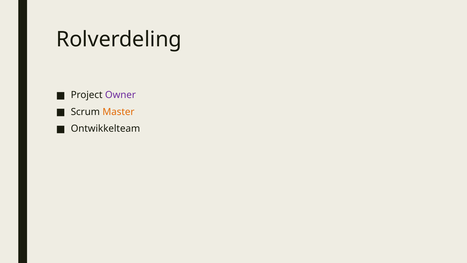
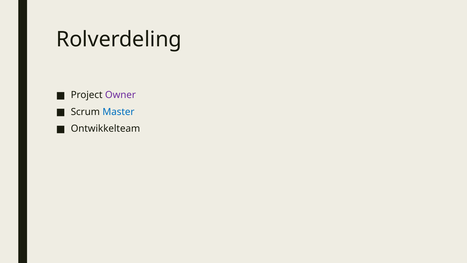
Master colour: orange -> blue
